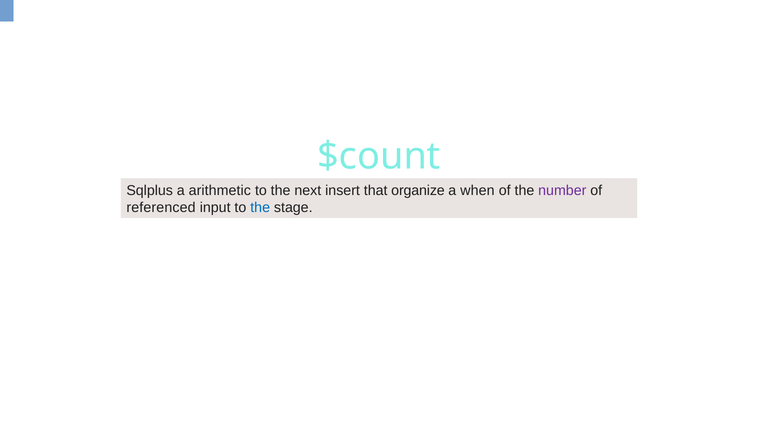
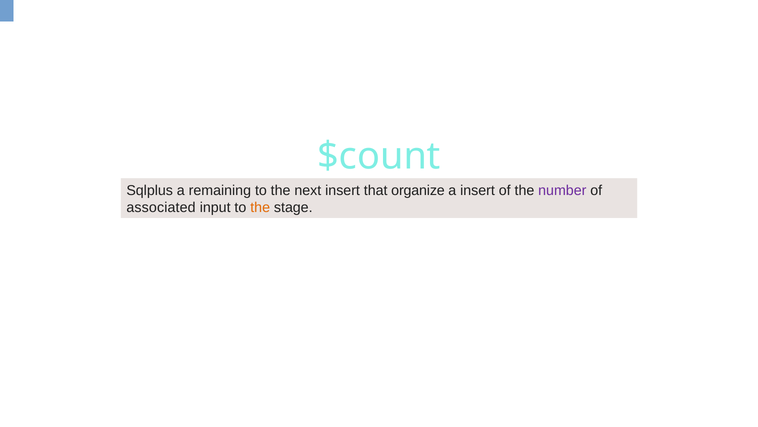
arithmetic: arithmetic -> remaining
a when: when -> insert
referenced: referenced -> associated
the at (260, 207) colour: blue -> orange
